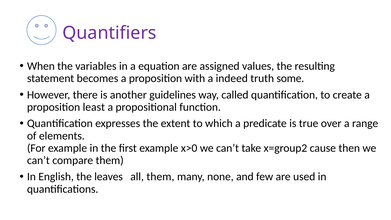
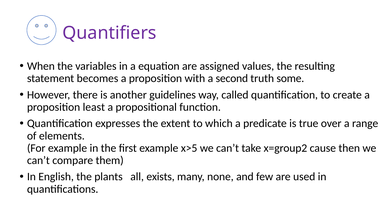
indeed: indeed -> second
x>0: x>0 -> x>5
leaves: leaves -> plants
all them: them -> exists
